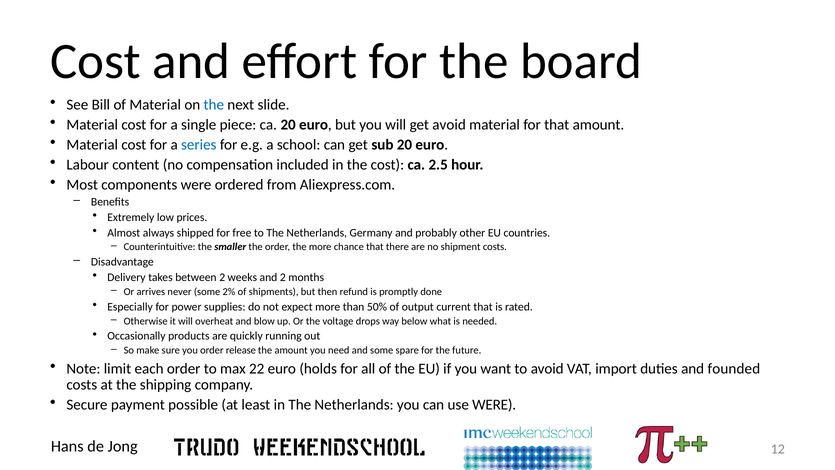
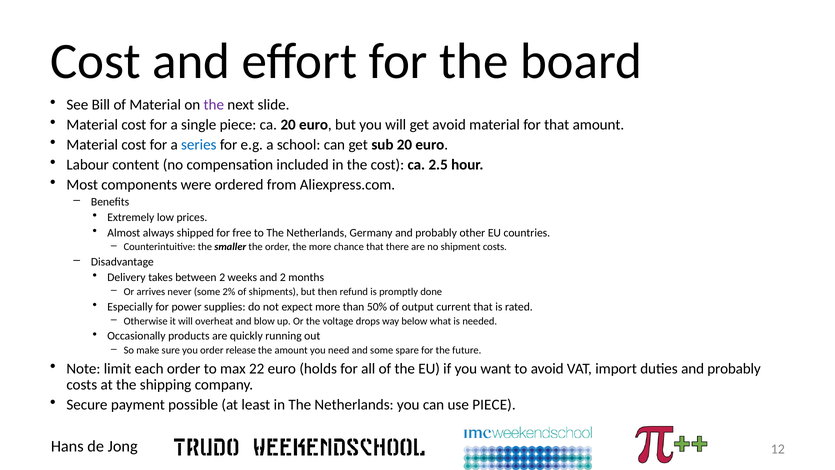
the at (214, 104) colour: blue -> purple
duties and founded: founded -> probably
use WERE: WERE -> PIECE
